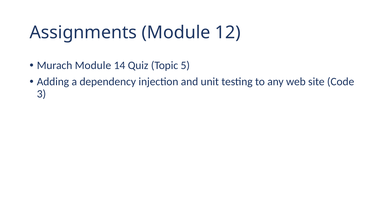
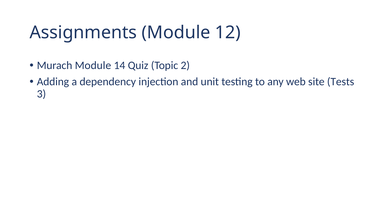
5: 5 -> 2
Code: Code -> Tests
